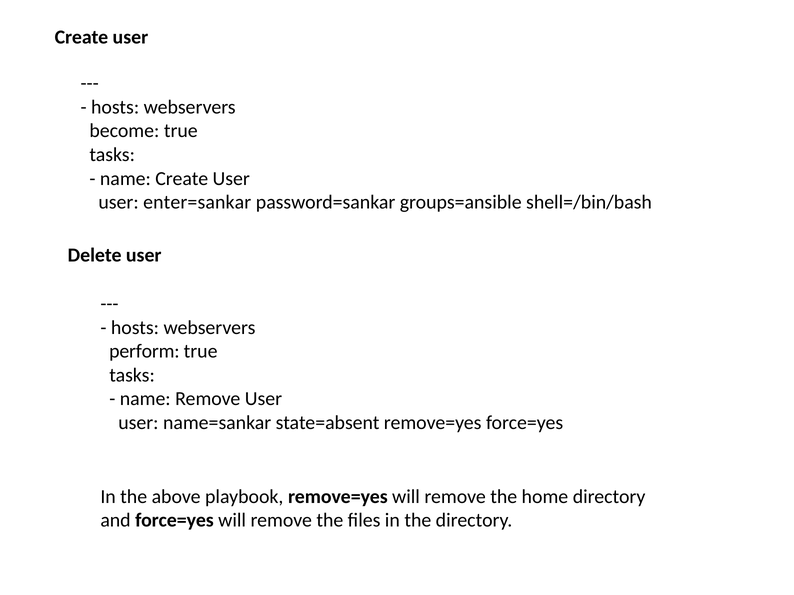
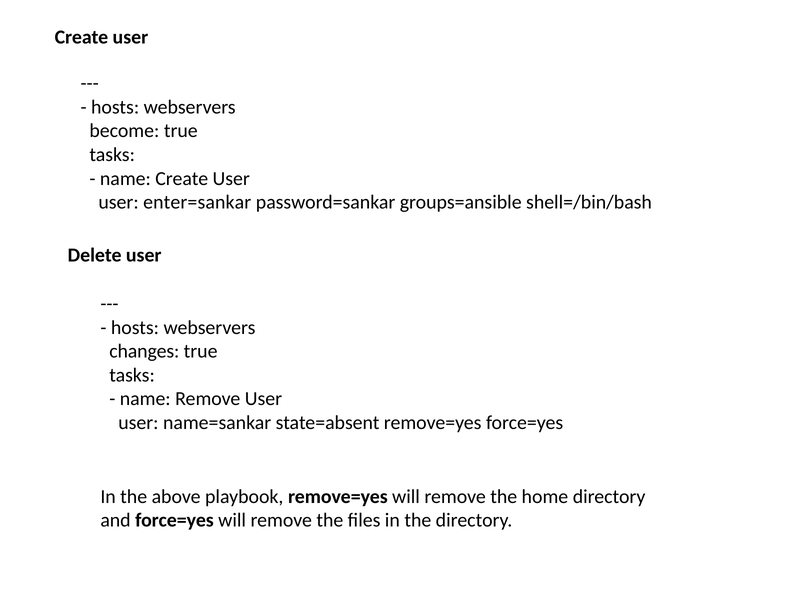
perform: perform -> changes
